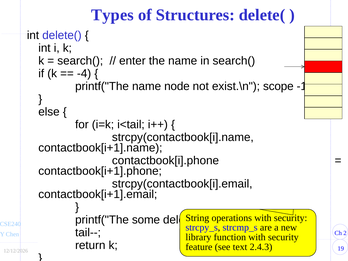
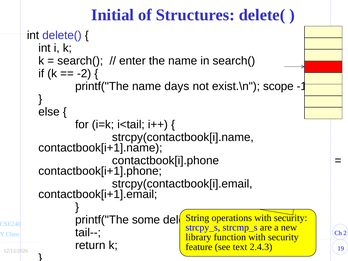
Types: Types -> Initial
-4: -4 -> -2
node: node -> days
